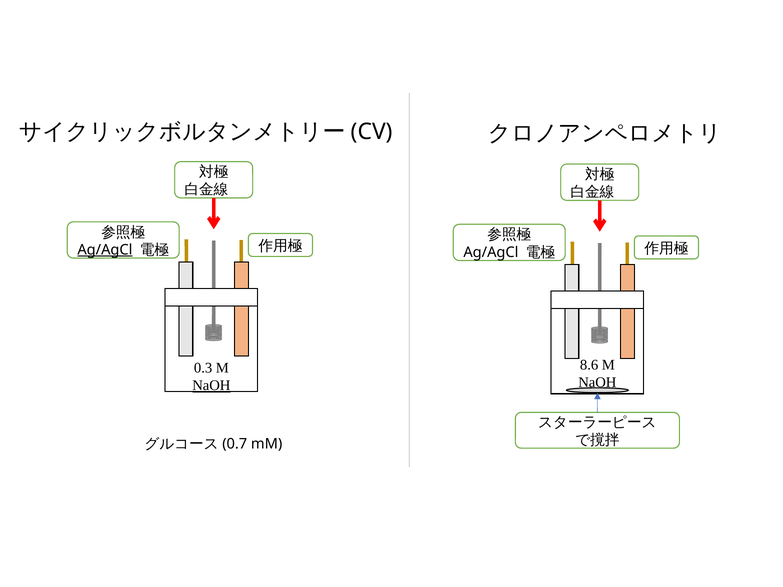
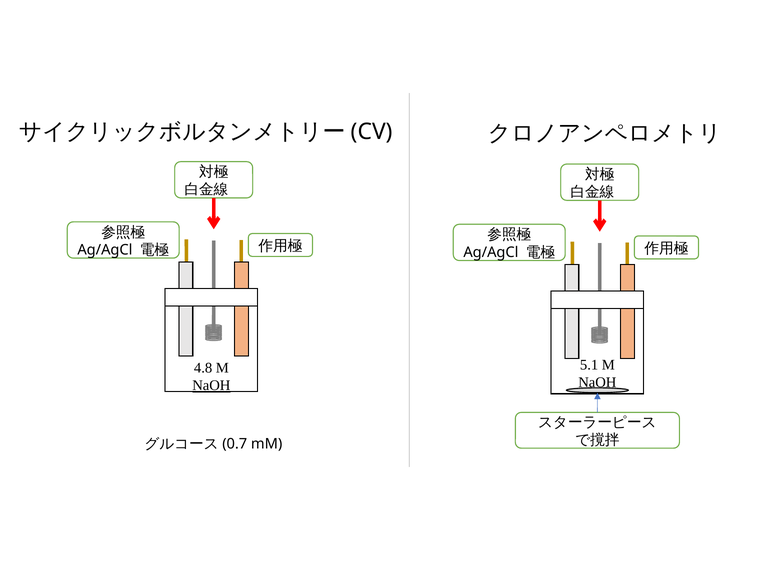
Ag/AgCl at (105, 250) underline: present -> none
8.6: 8.6 -> 5.1
0.3: 0.3 -> 4.8
